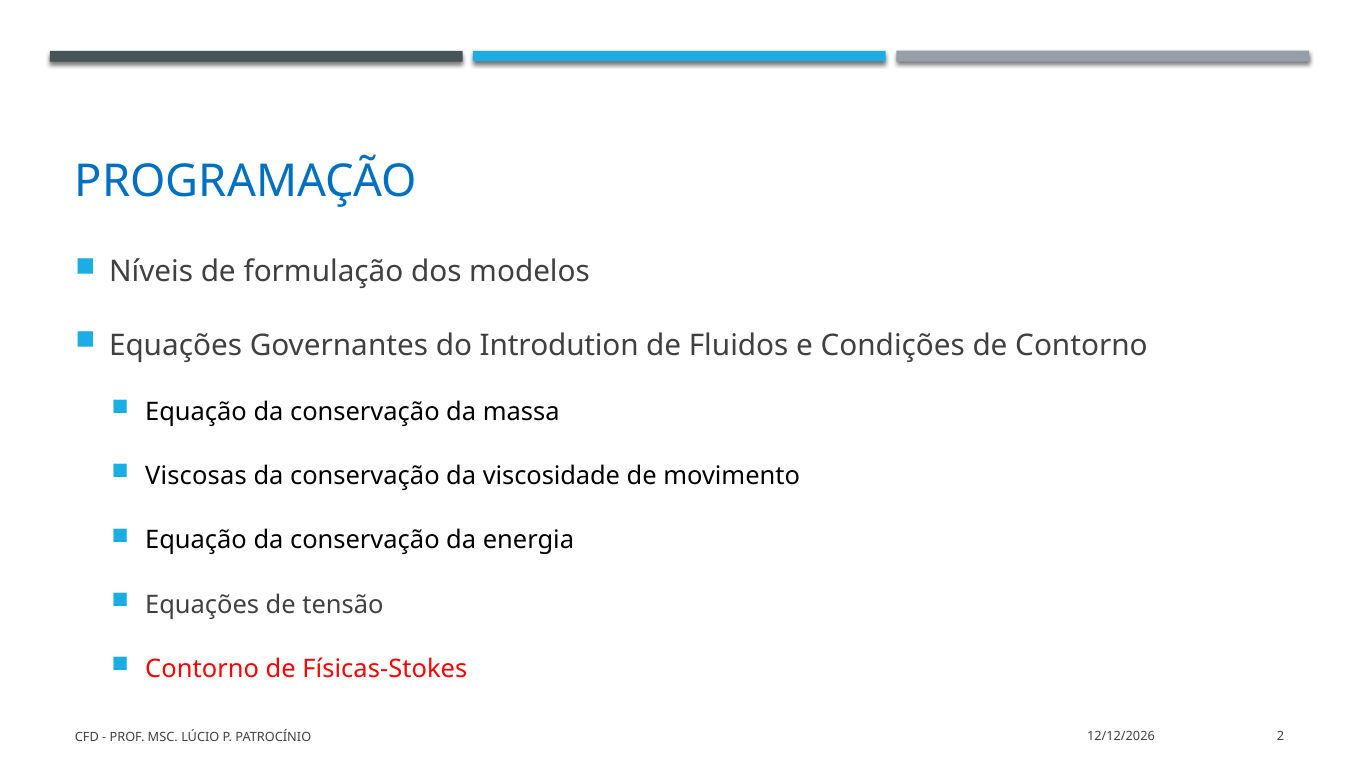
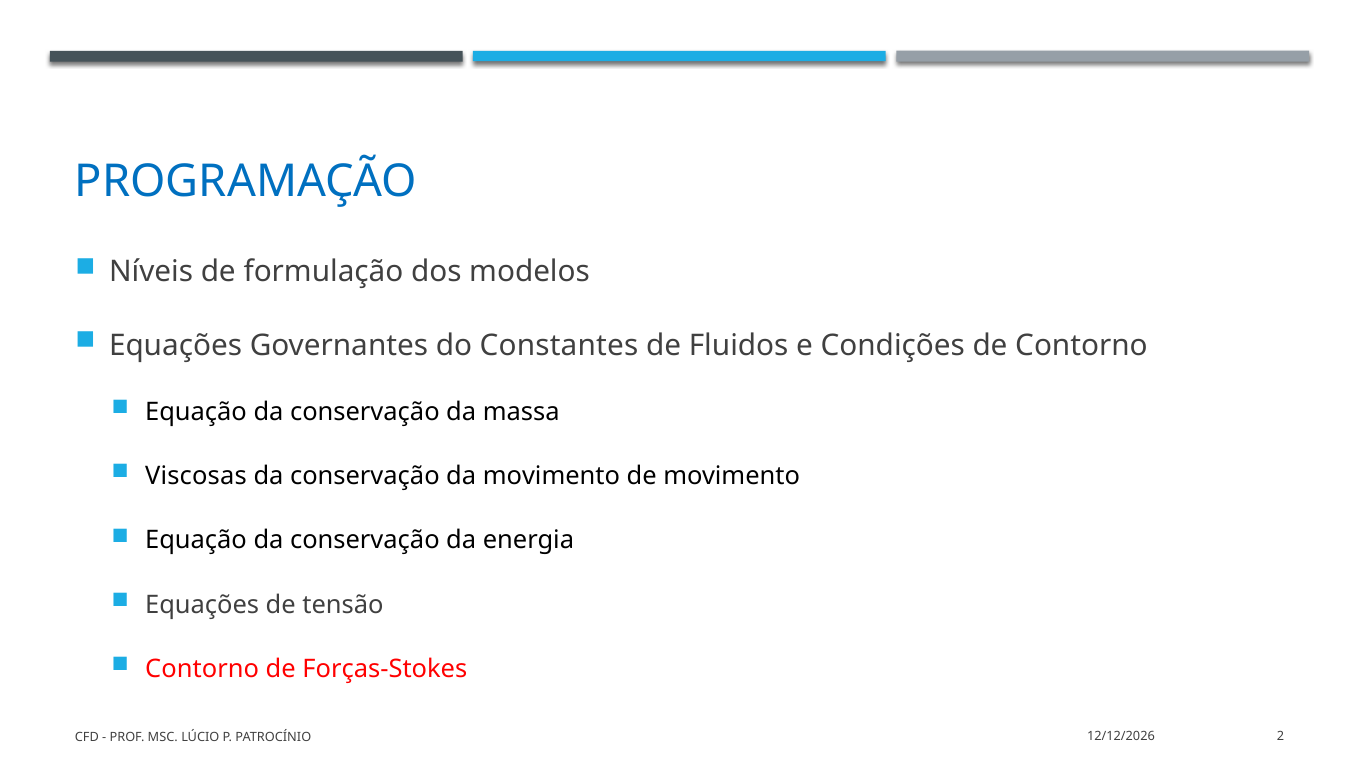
Introdution: Introdution -> Constantes
da viscosidade: viscosidade -> movimento
Físicas-Stokes: Físicas-Stokes -> Forças-Stokes
